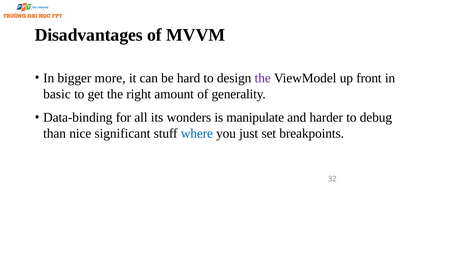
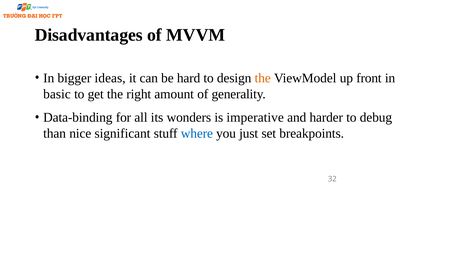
more: more -> ideas
the at (263, 78) colour: purple -> orange
manipulate: manipulate -> imperative
